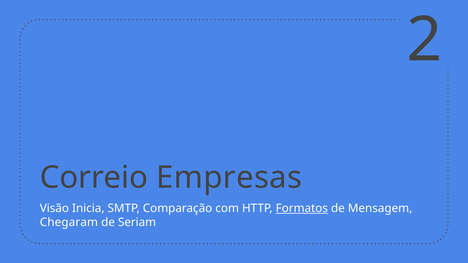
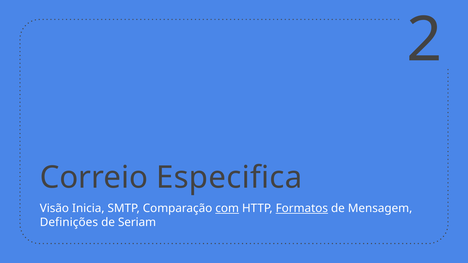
Empresas: Empresas -> Especifica
com underline: none -> present
Chegaram: Chegaram -> Definições
